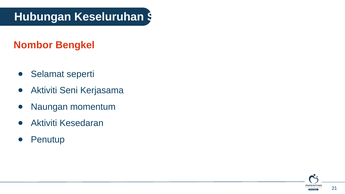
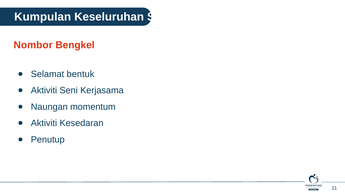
Hubungan: Hubungan -> Kumpulan
seperti: seperti -> bentuk
